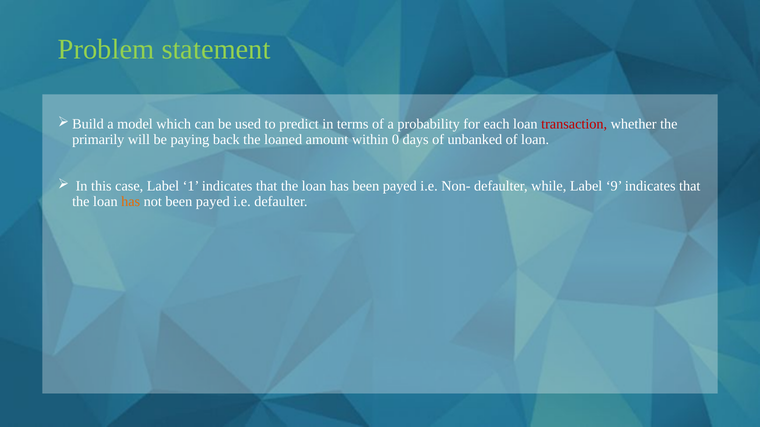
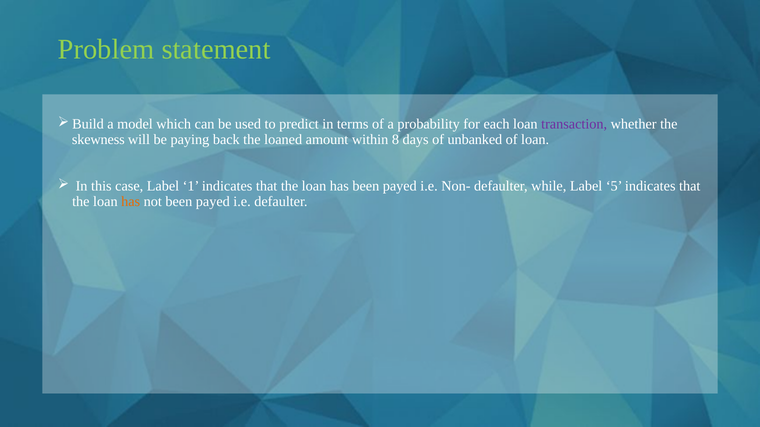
transaction colour: red -> purple
primarily: primarily -> skewness
0: 0 -> 8
9: 9 -> 5
